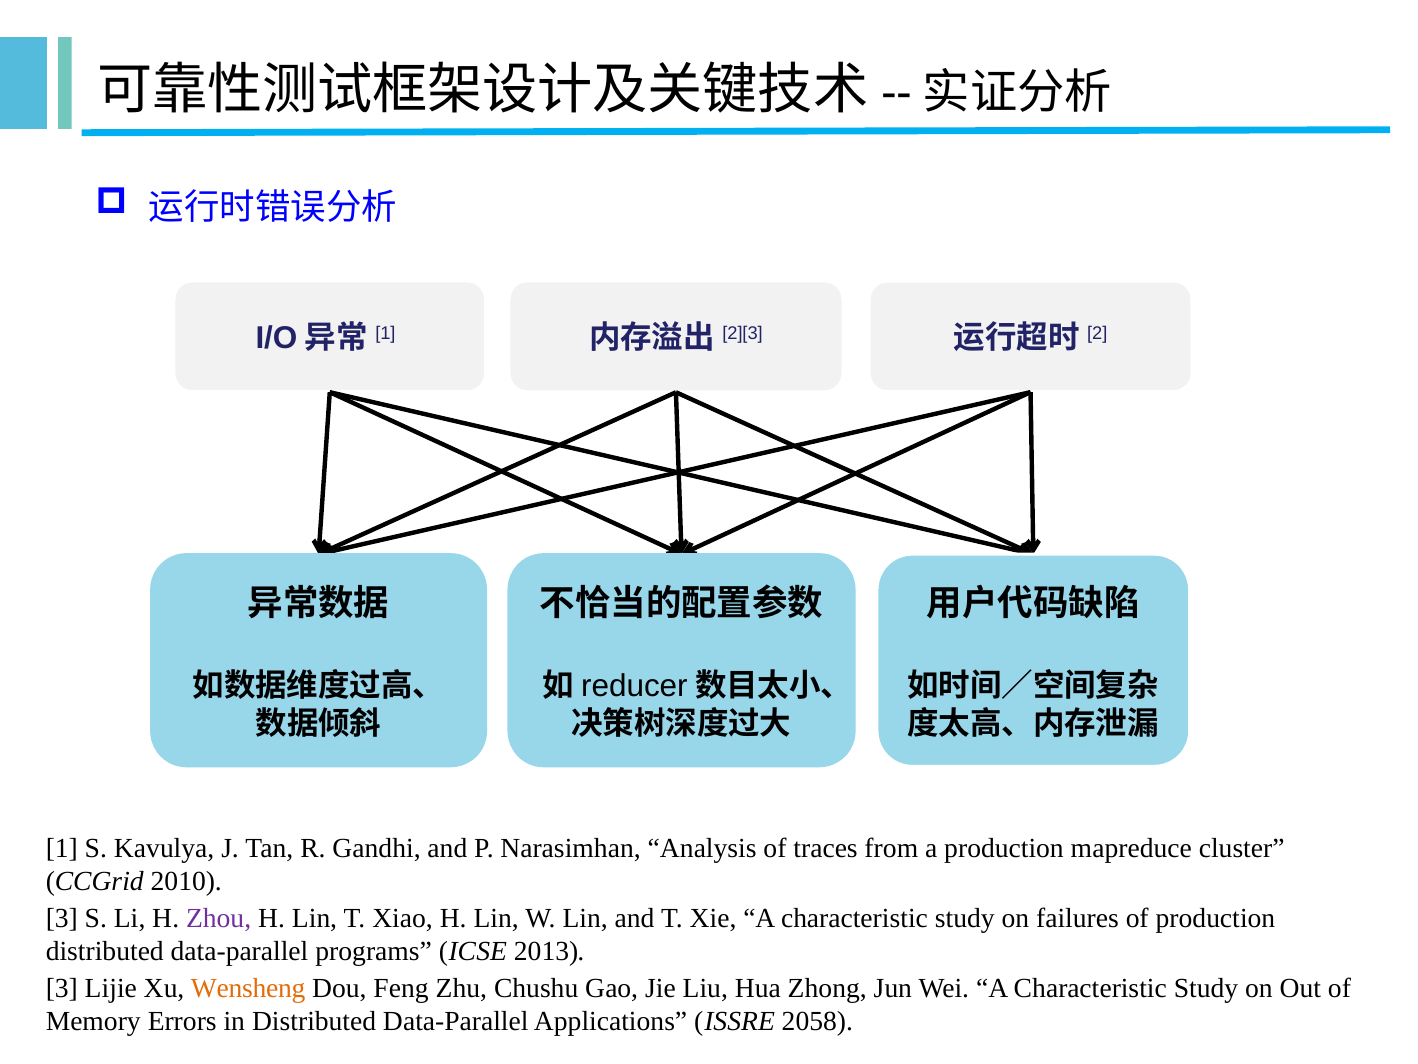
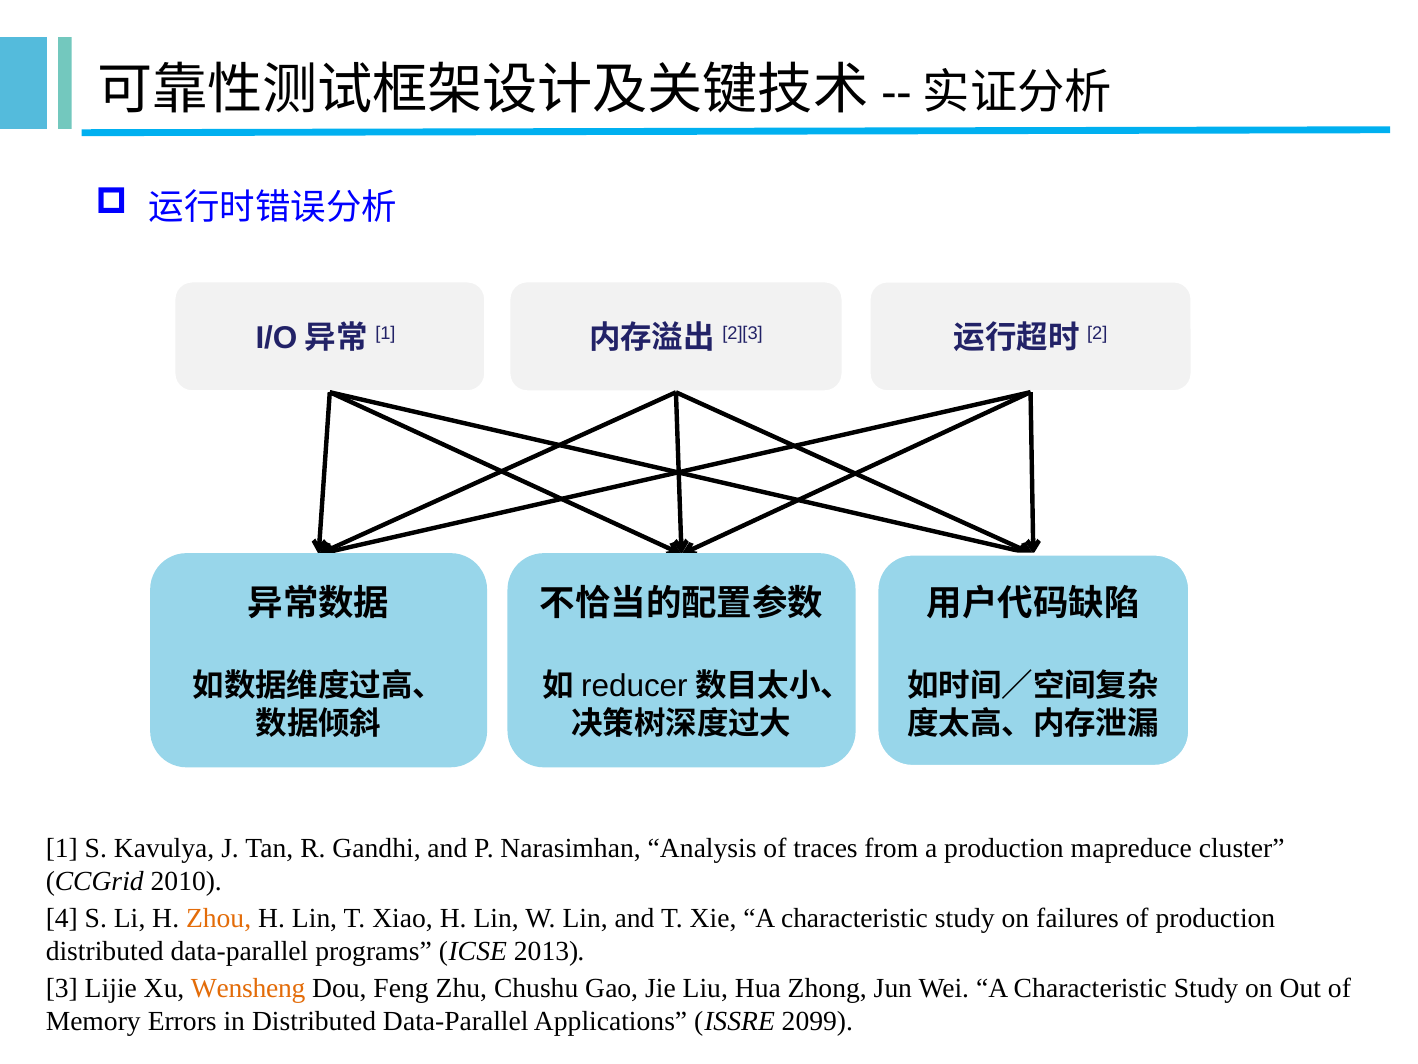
3 at (62, 918): 3 -> 4
Zhou colour: purple -> orange
2058: 2058 -> 2099
